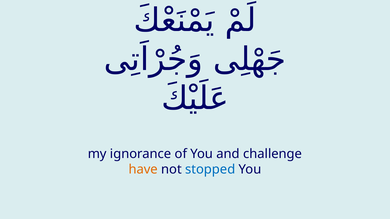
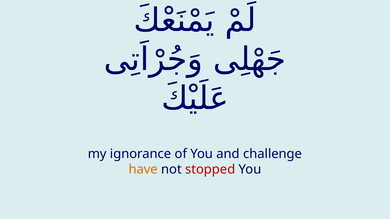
stopped colour: blue -> red
